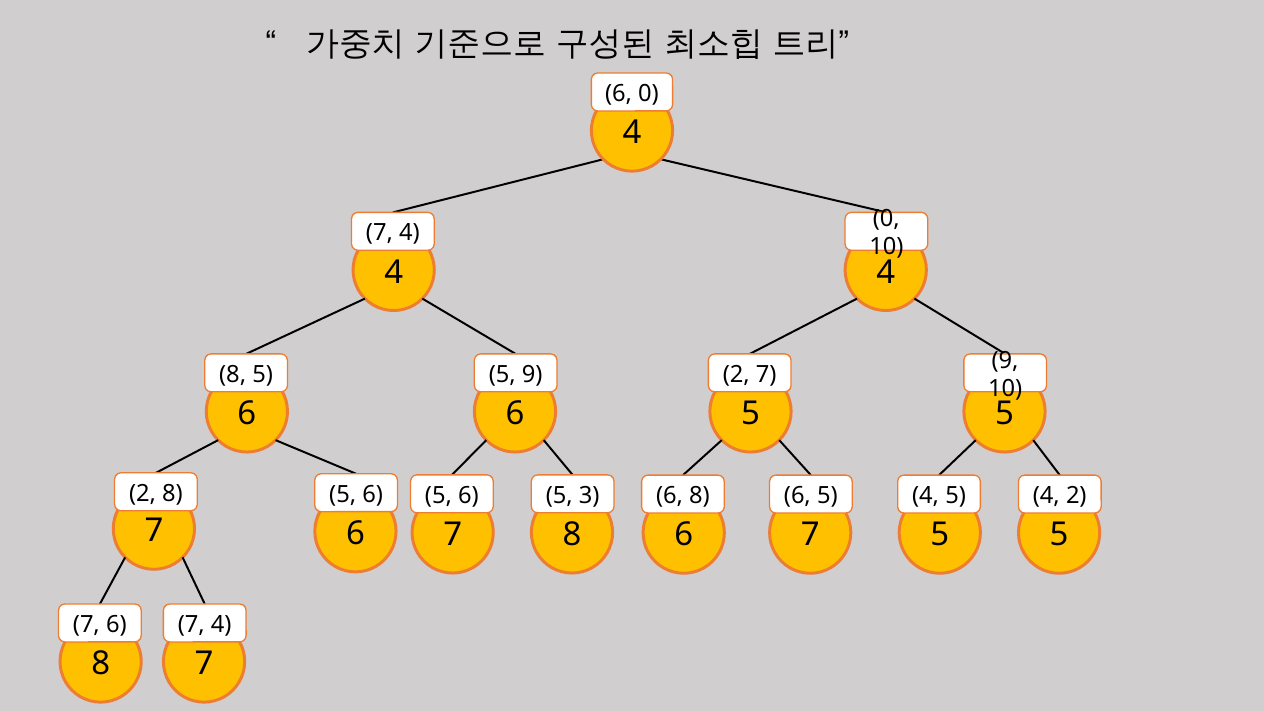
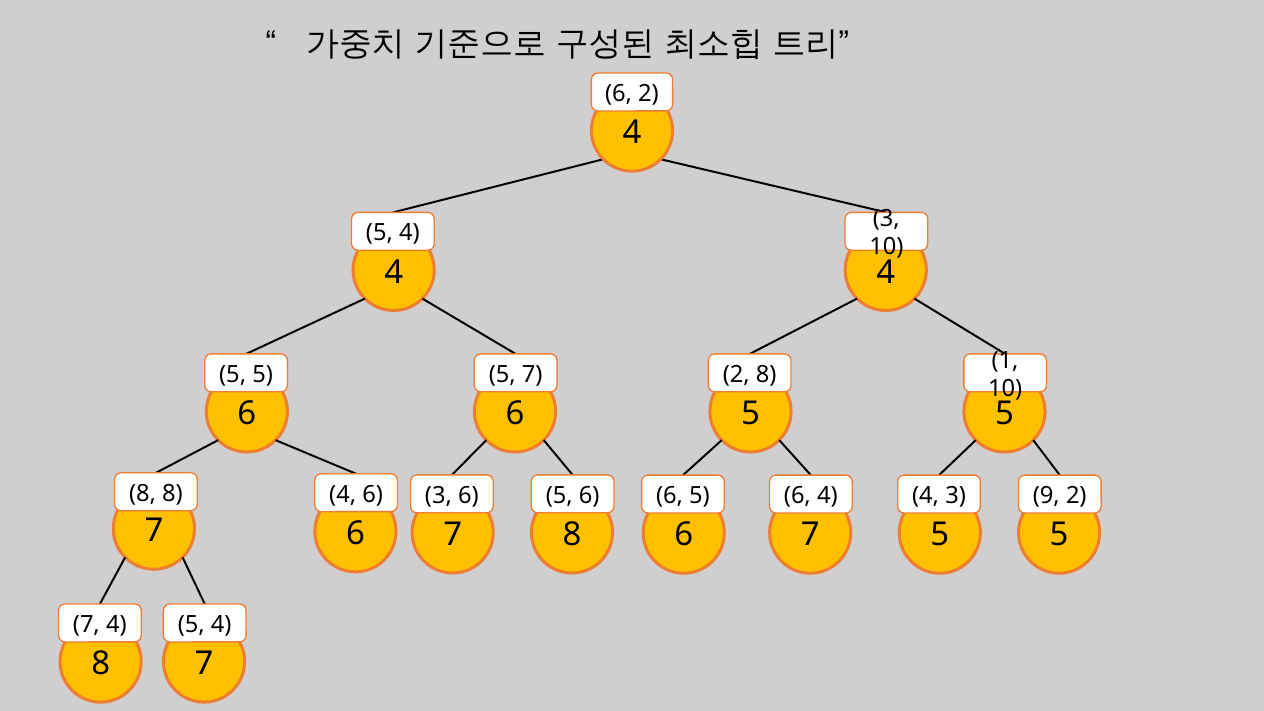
6 0: 0 -> 2
0 at (886, 219): 0 -> 3
7 at (379, 233): 7 -> 5
9 at (1005, 360): 9 -> 1
8 at (233, 374): 8 -> 5
9 at (532, 374): 9 -> 7
7 at (766, 374): 7 -> 8
2 at (142, 493): 2 -> 8
5 at (343, 494): 5 -> 4
5 at (438, 495): 5 -> 3
5 3: 3 -> 6
8 at (699, 496): 8 -> 5
5 at (827, 496): 5 -> 4
5 at (956, 496): 5 -> 3
4 at (1046, 496): 4 -> 9
6 at (116, 625): 6 -> 4
7 at (191, 625): 7 -> 5
